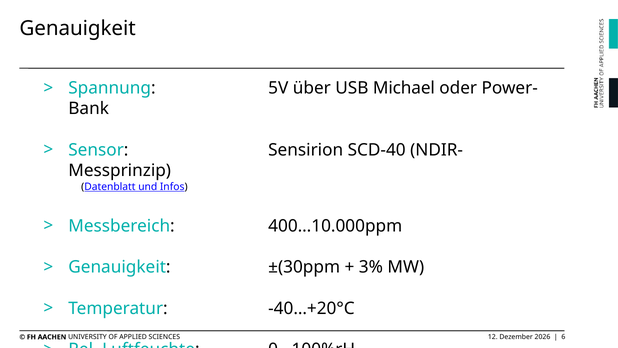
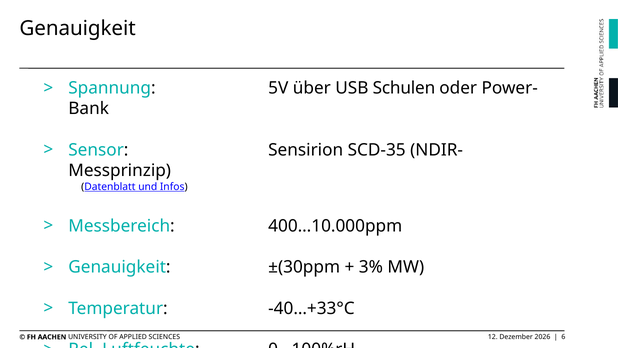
Michael: Michael -> Schulen
SCD-40: SCD-40 -> SCD-35
-40…+20°C: -40…+20°C -> -40…+33°C
